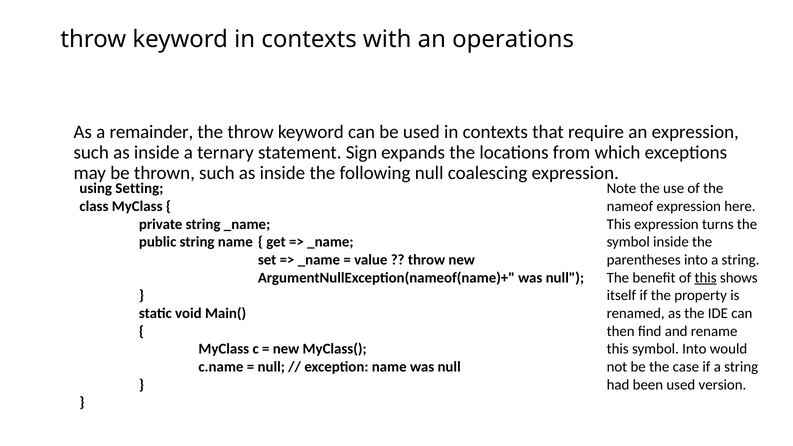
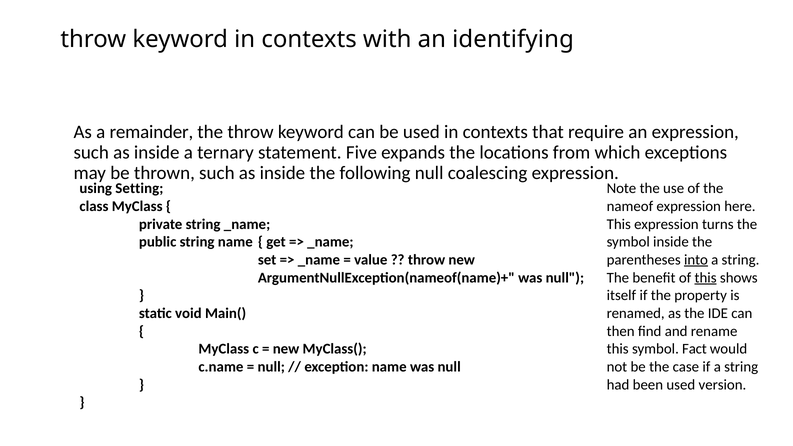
operations: operations -> identifying
Sign: Sign -> Five
into at (696, 260) underline: none -> present
symbol Into: Into -> Fact
